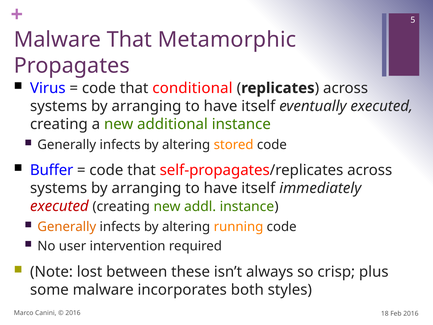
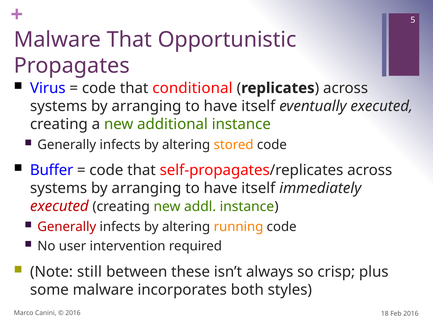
Metamorphic: Metamorphic -> Opportunistic
Generally at (67, 227) colour: orange -> red
lost: lost -> still
